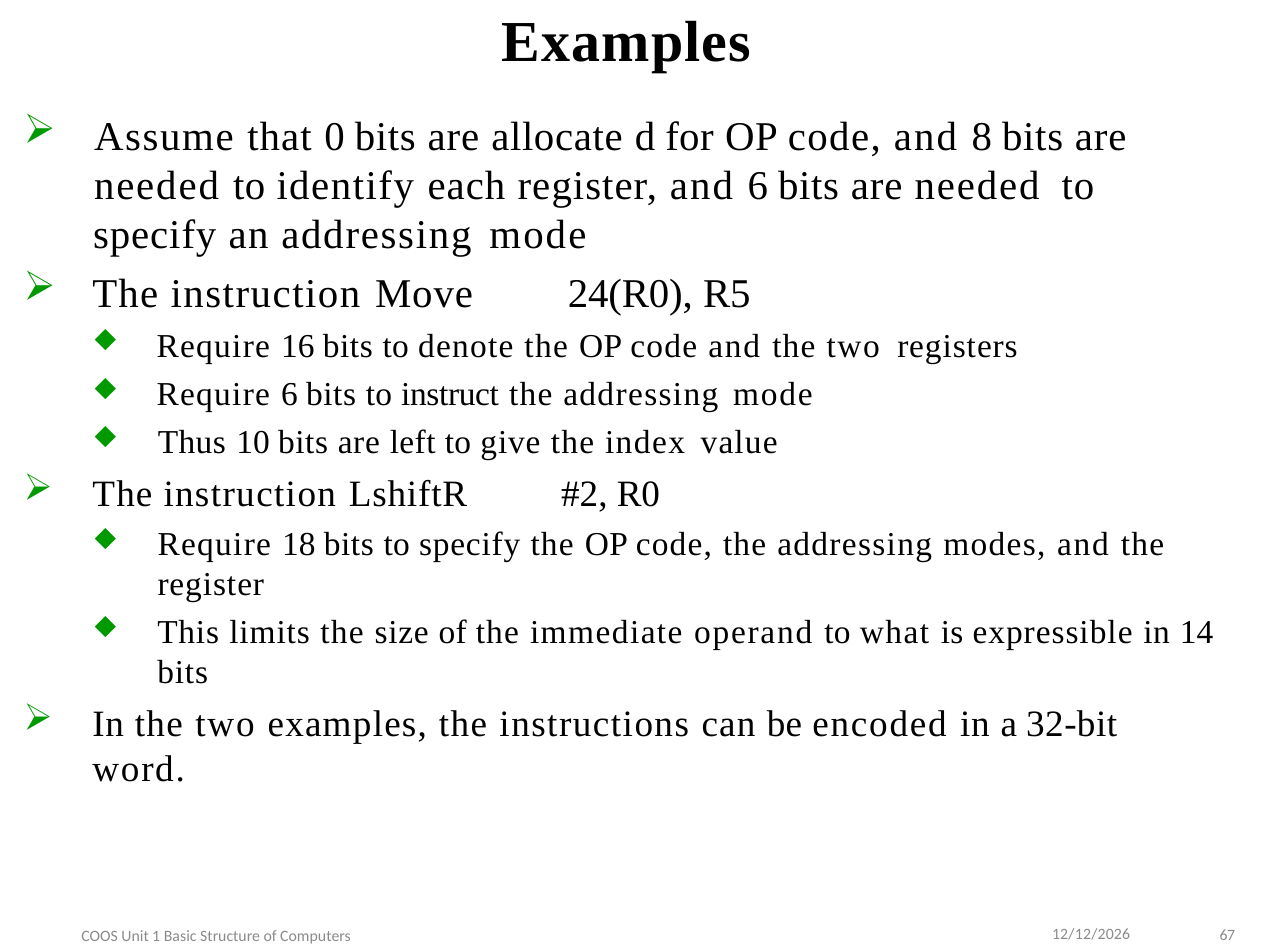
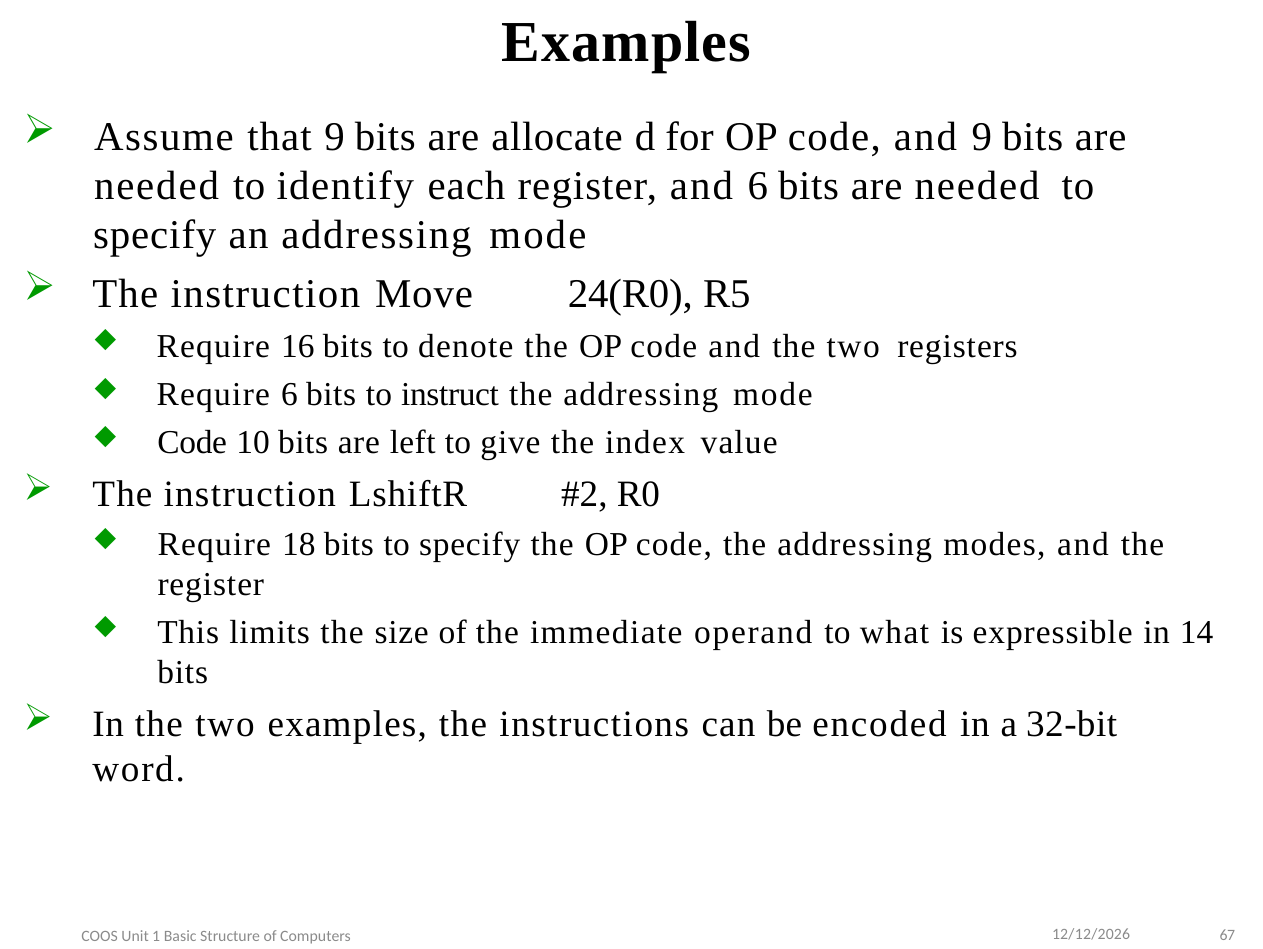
that 0: 0 -> 9
and 8: 8 -> 9
Thus at (192, 443): Thus -> Code
